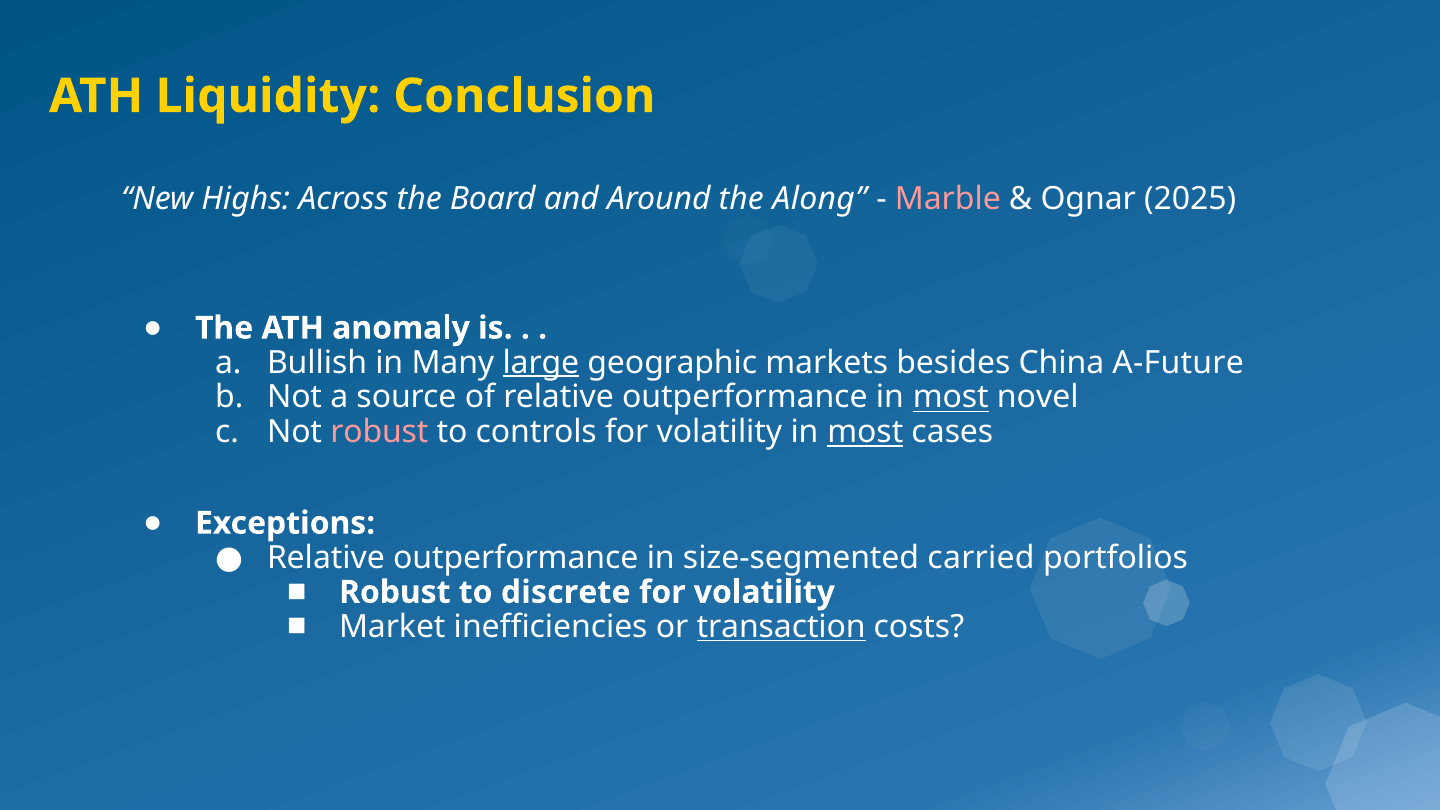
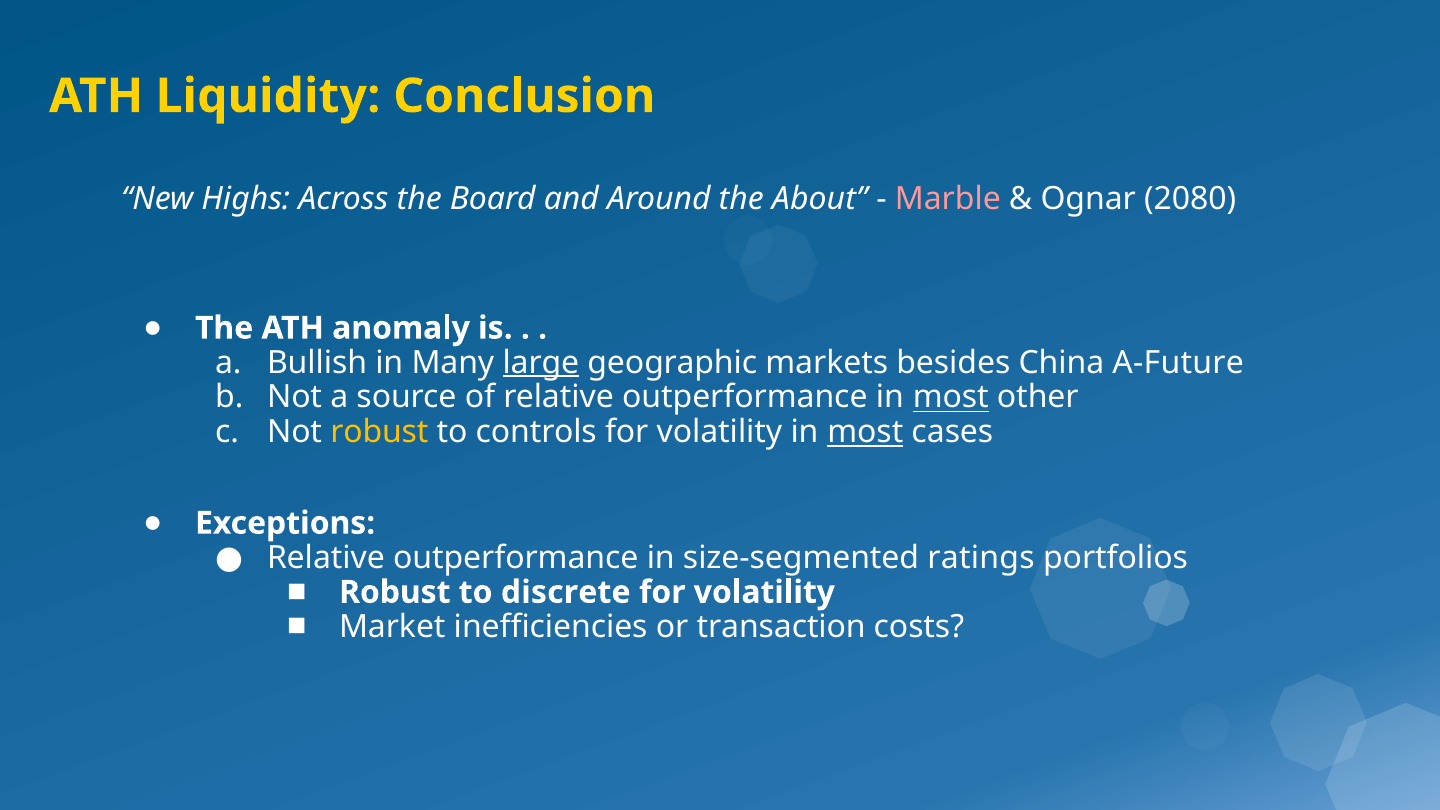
Along: Along -> About
2025: 2025 -> 2080
novel: novel -> other
robust at (379, 432) colour: pink -> yellow
carried: carried -> ratings
transaction underline: present -> none
